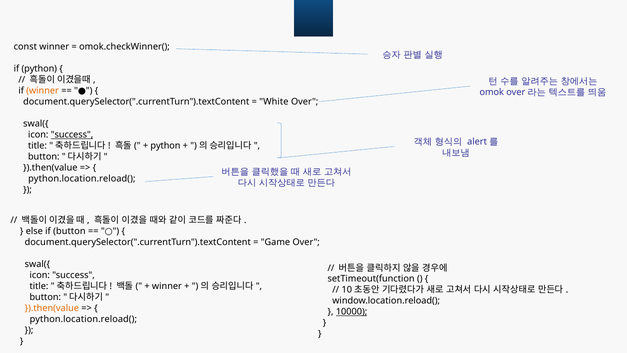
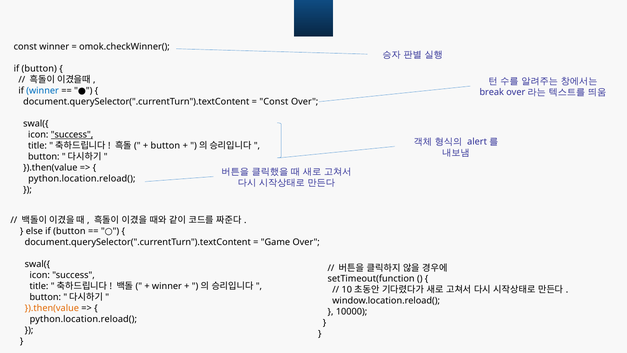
python at (39, 69): python -> button
winner at (43, 91) colour: orange -> blue
omok: omok -> break
White at (274, 102): White -> Const
python at (165, 146): python -> button
10000 underline: present -> none
